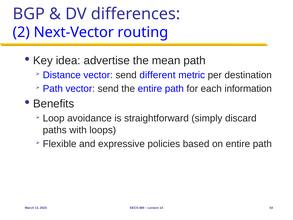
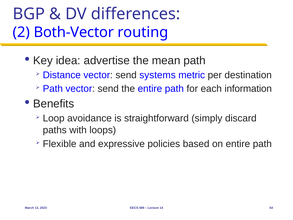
Next-Vector: Next-Vector -> Both-Vector
different: different -> systems
